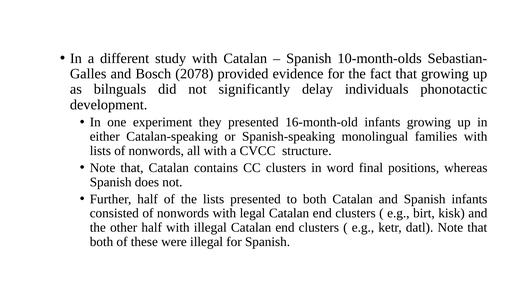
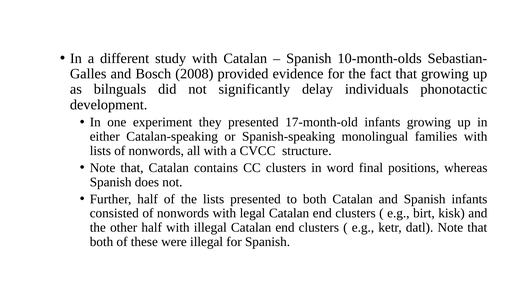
2078: 2078 -> 2008
16-month-old: 16-month-old -> 17-month-old
